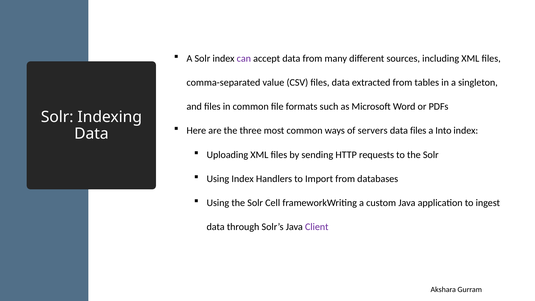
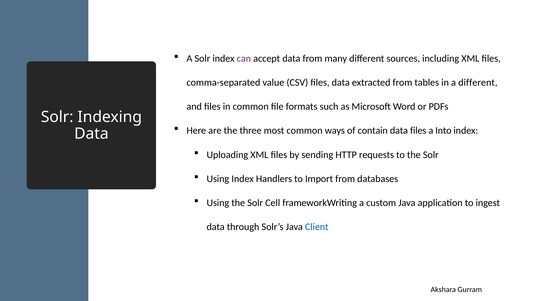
a singleton: singleton -> different
servers: servers -> contain
Client colour: purple -> blue
